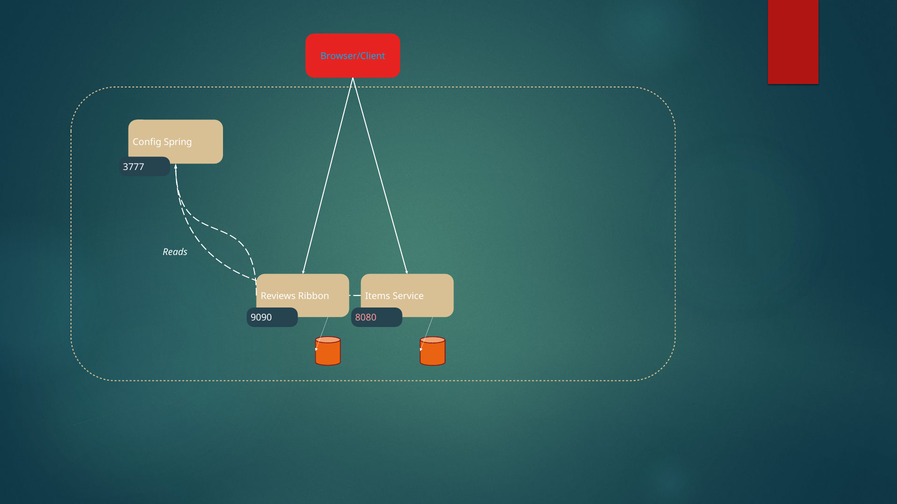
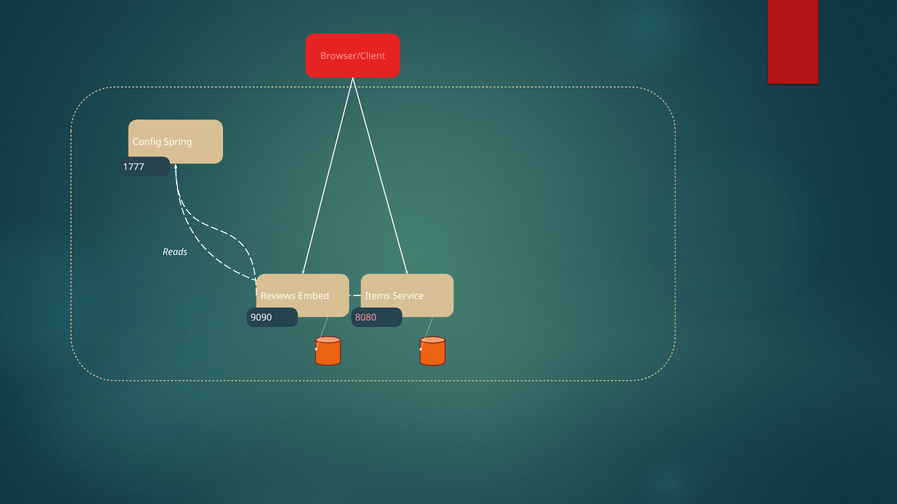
Browser/Client colour: light blue -> pink
3777: 3777 -> 1777
Ribbon: Ribbon -> Embed
